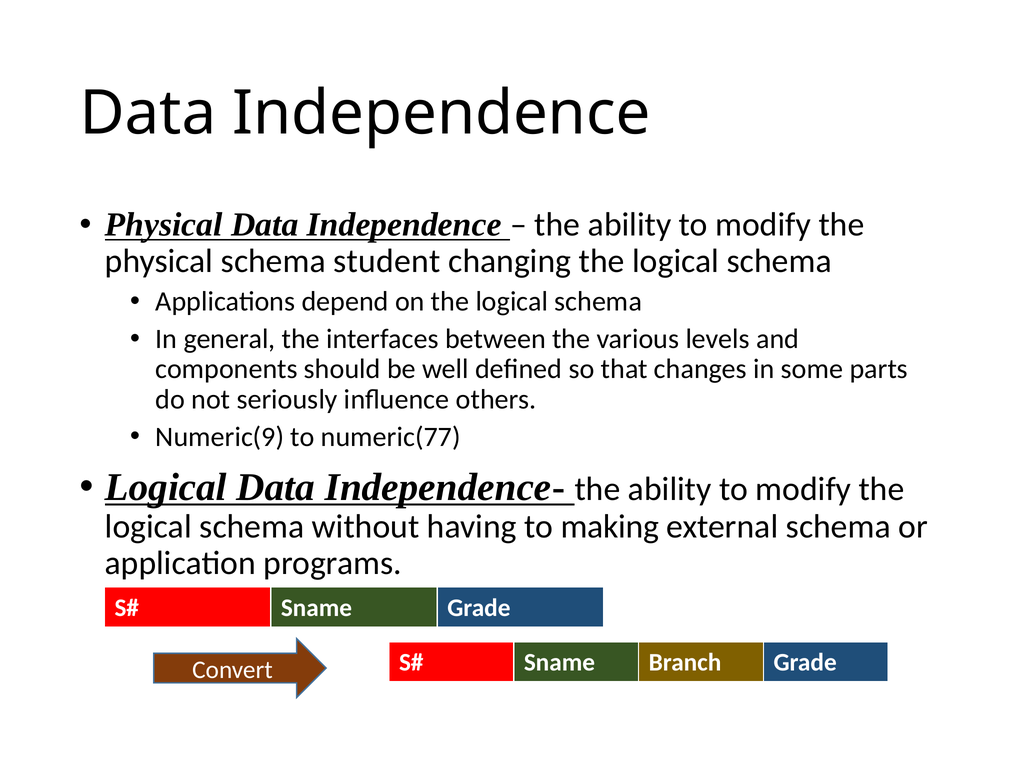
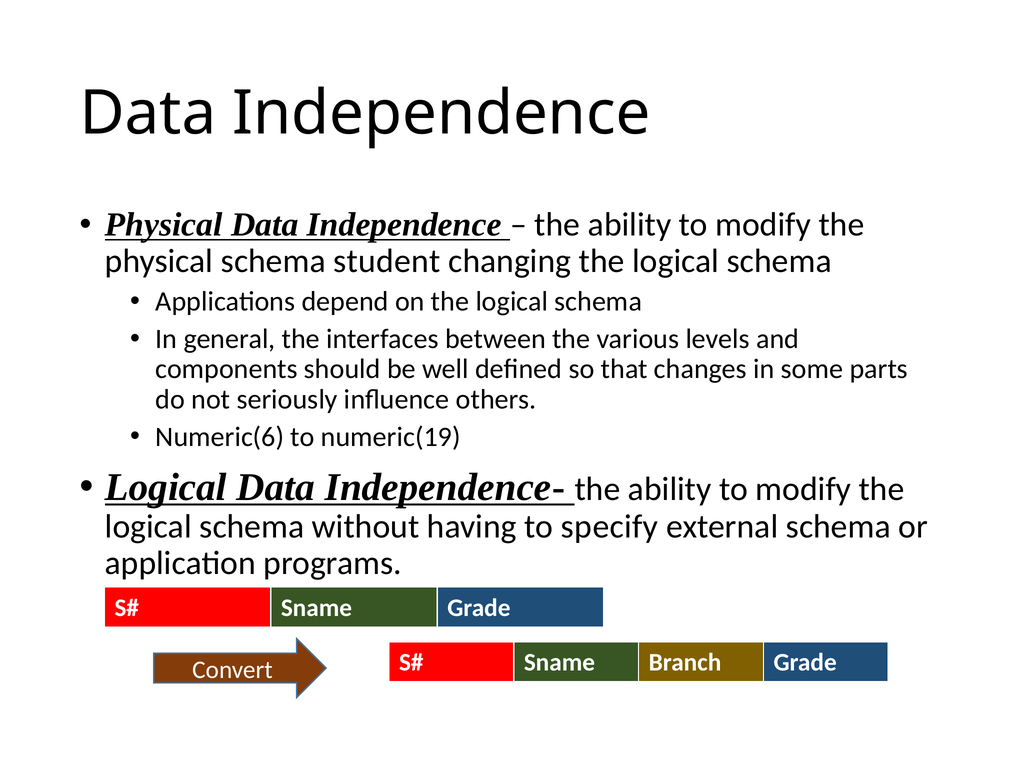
Numeric(9: Numeric(9 -> Numeric(6
numeric(77: numeric(77 -> numeric(19
making: making -> specify
